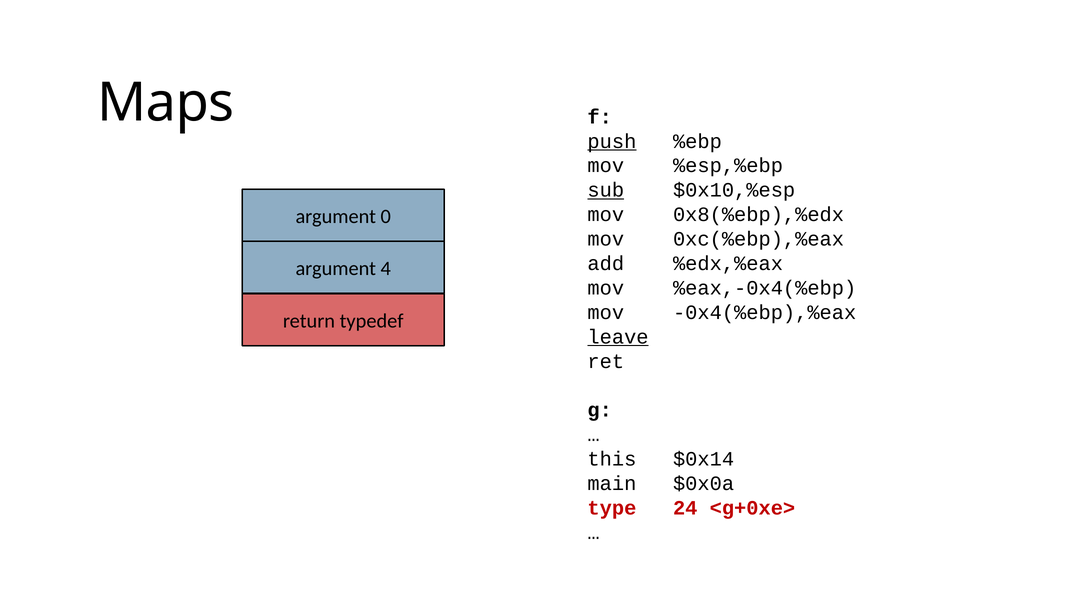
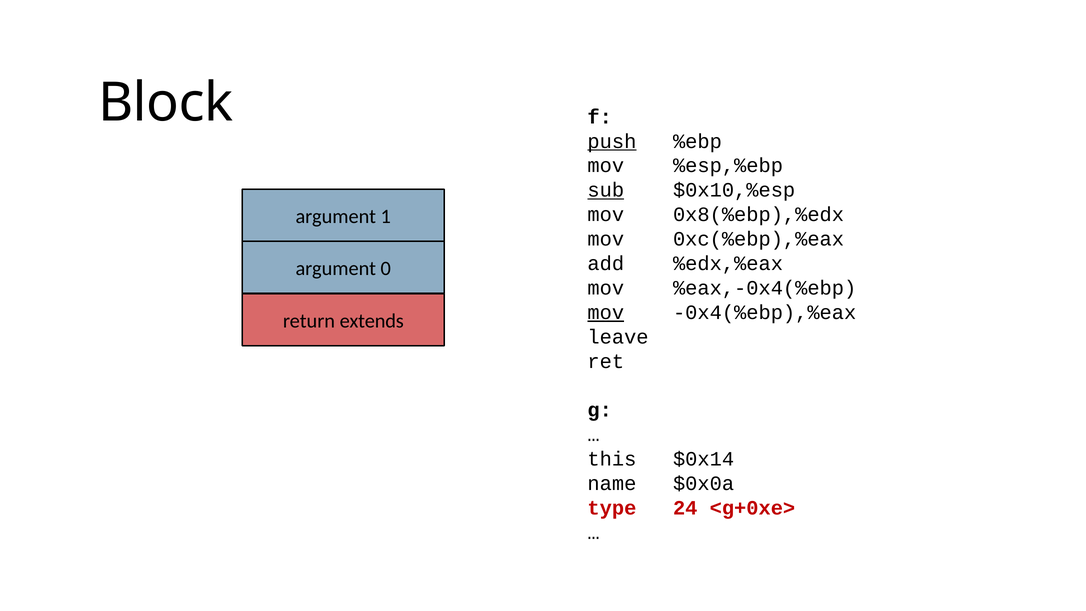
Maps: Maps -> Block
0: 0 -> 1
4: 4 -> 0
mov at (606, 312) underline: none -> present
typedef: typedef -> extends
leave underline: present -> none
main: main -> name
